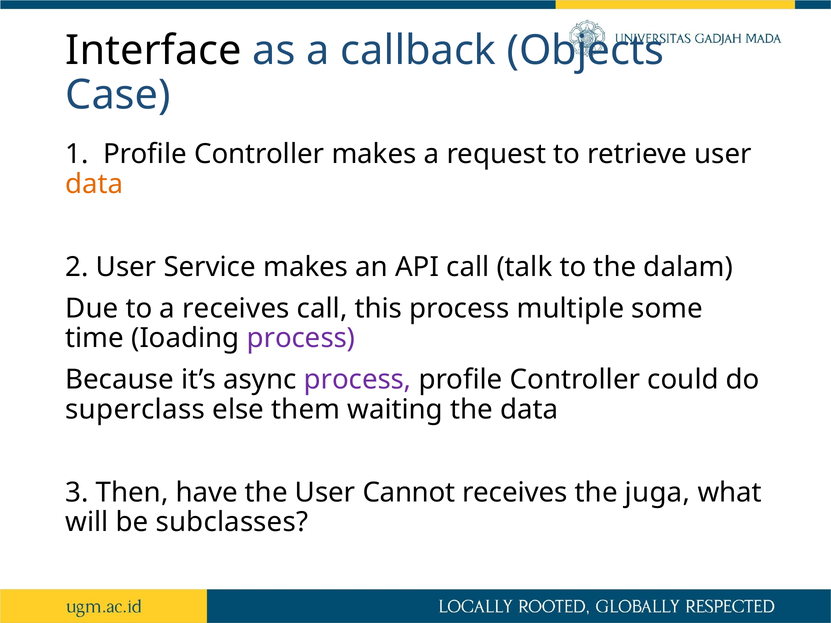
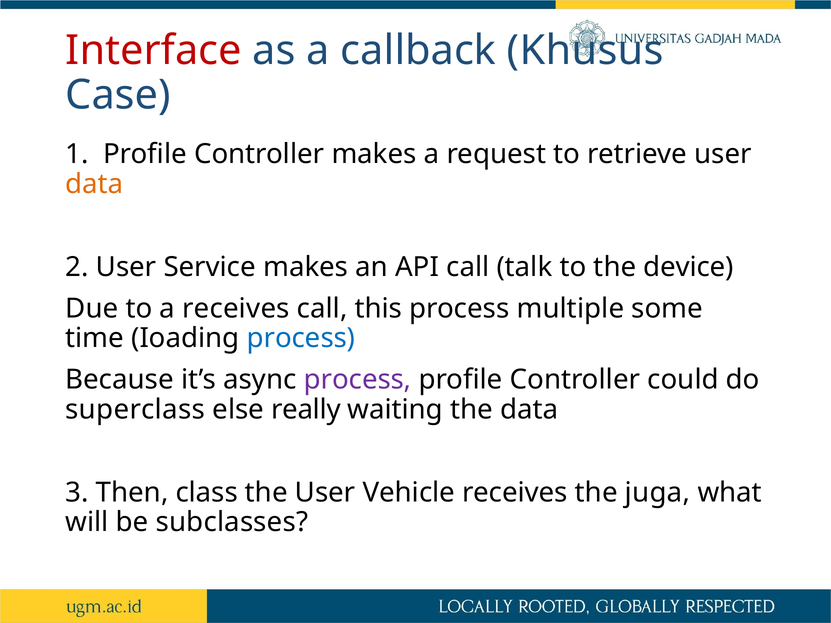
Interface colour: black -> red
Objects: Objects -> Khusus
dalam: dalam -> device
process at (301, 338) colour: purple -> blue
them: them -> really
have: have -> class
Cannot: Cannot -> Vehicle
